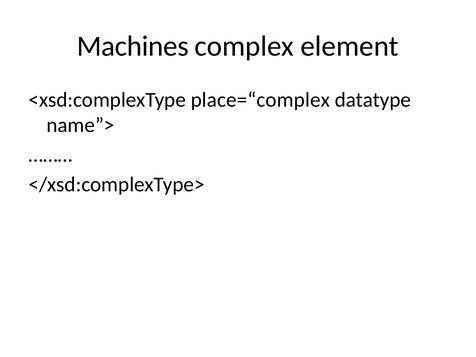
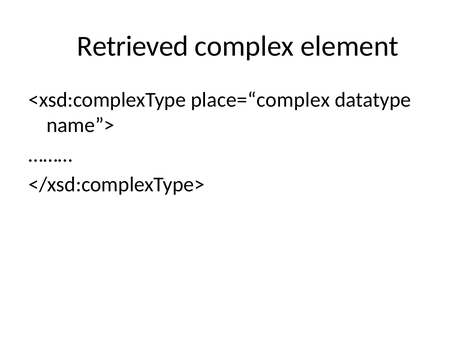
Machines: Machines -> Retrieved
